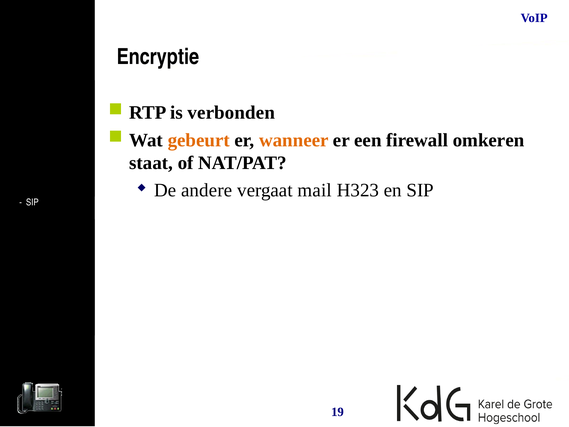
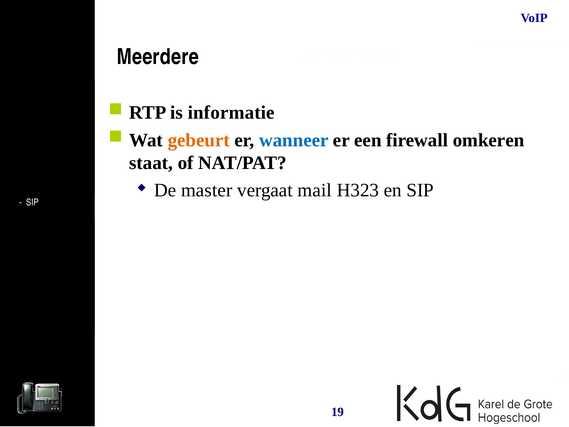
Encryptie: Encryptie -> Meerdere
verbonden: verbonden -> informatie
wanneer colour: orange -> blue
andere: andere -> master
